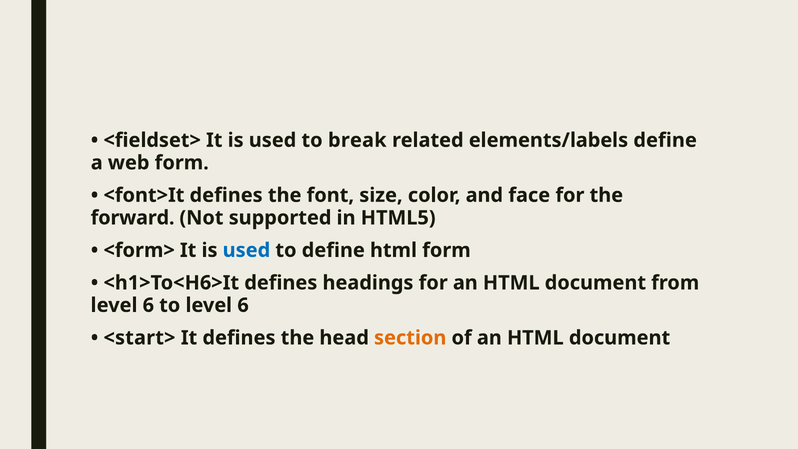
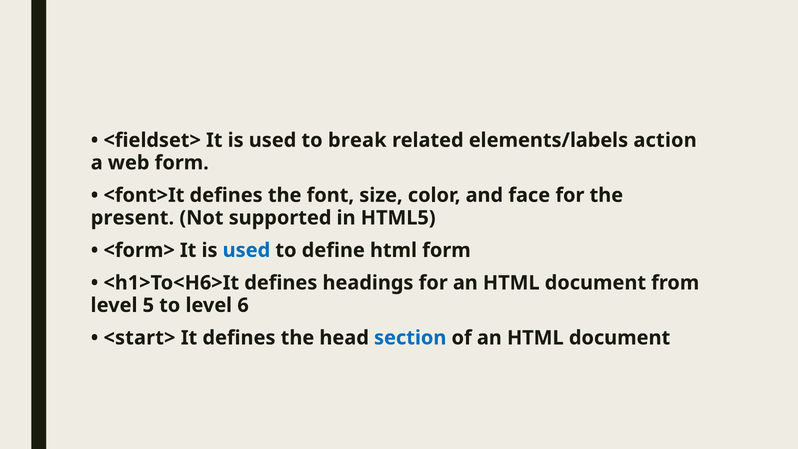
elements/labels define: define -> action
forward: forward -> present
6 at (148, 305): 6 -> 5
section colour: orange -> blue
